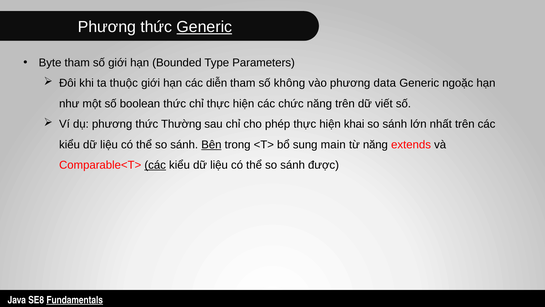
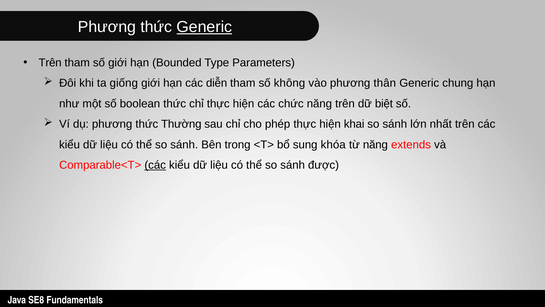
Byte at (50, 63): Byte -> Trên
thuộc: thuộc -> giống
data: data -> thân
ngoặc: ngoặc -> chung
viết: viết -> biệt
Bên underline: present -> none
main: main -> khóa
Fundamentals underline: present -> none
